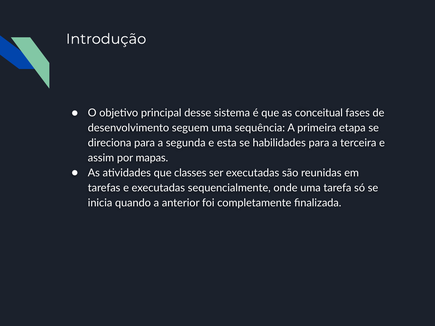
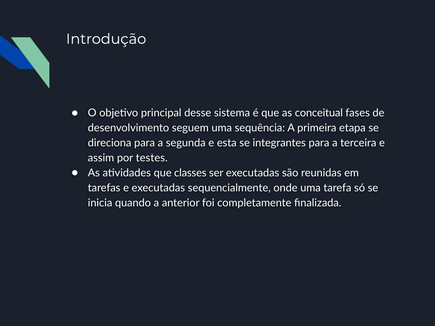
habilidades: habilidades -> integrantes
mapas: mapas -> testes
